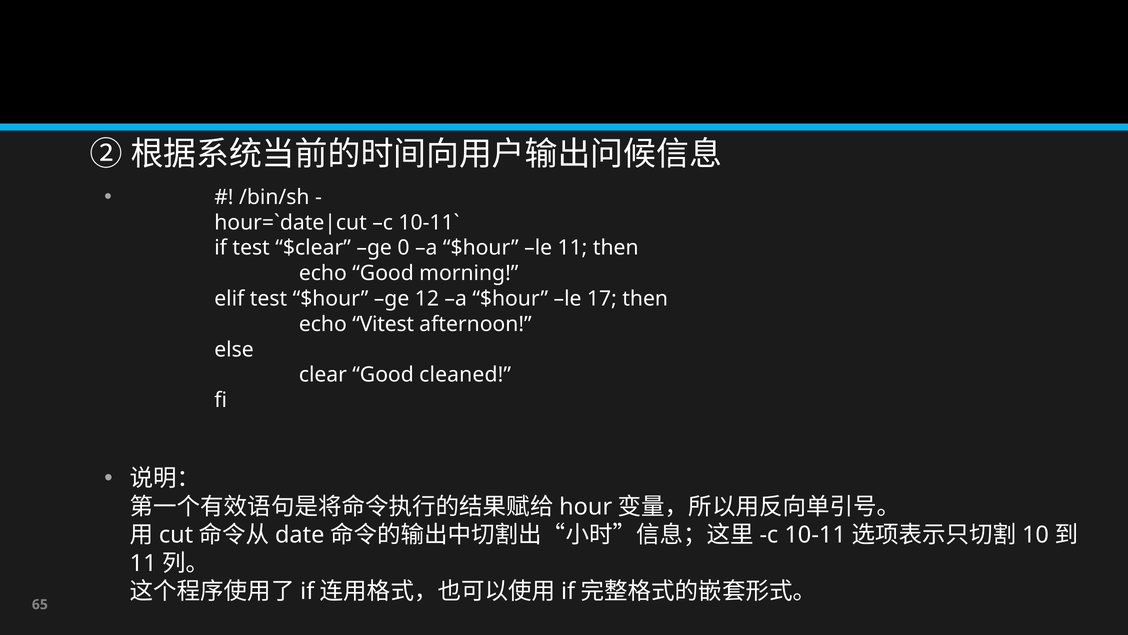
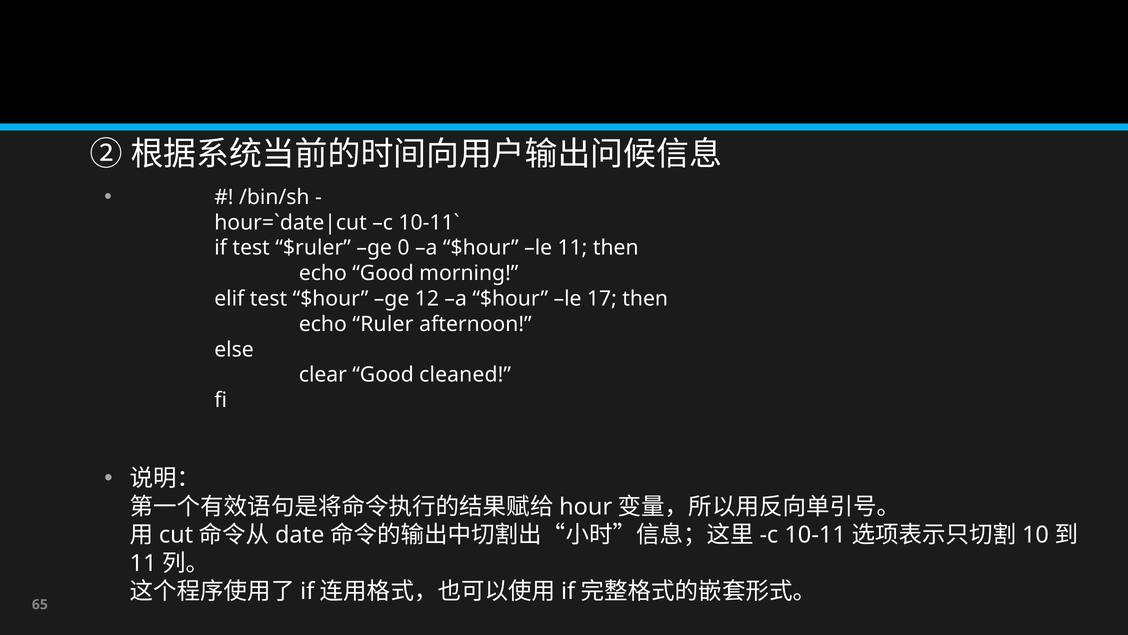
$clear: $clear -> $ruler
Vitest: Vitest -> Ruler
